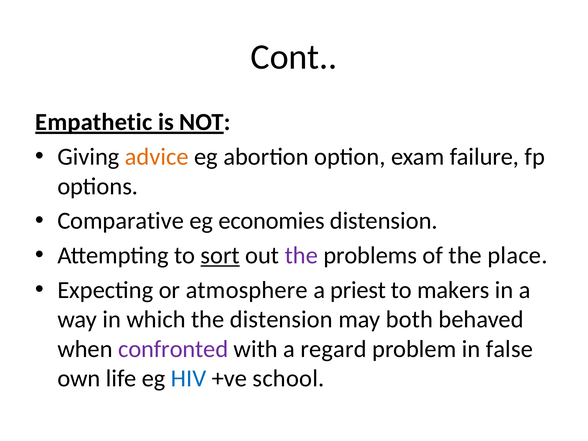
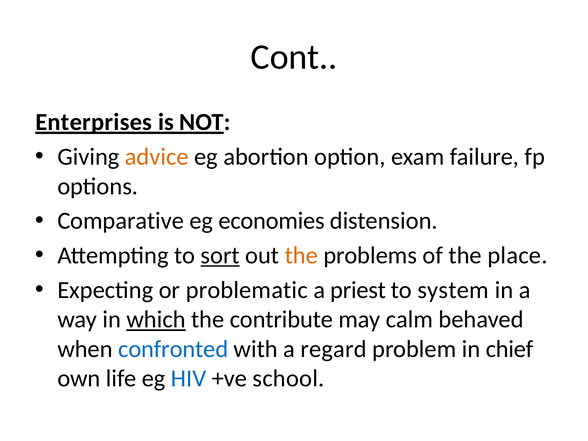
Empathetic: Empathetic -> Enterprises
the at (301, 256) colour: purple -> orange
atmosphere: atmosphere -> problematic
makers: makers -> system
which underline: none -> present
the distension: distension -> contribute
both: both -> calm
confronted colour: purple -> blue
false: false -> chief
